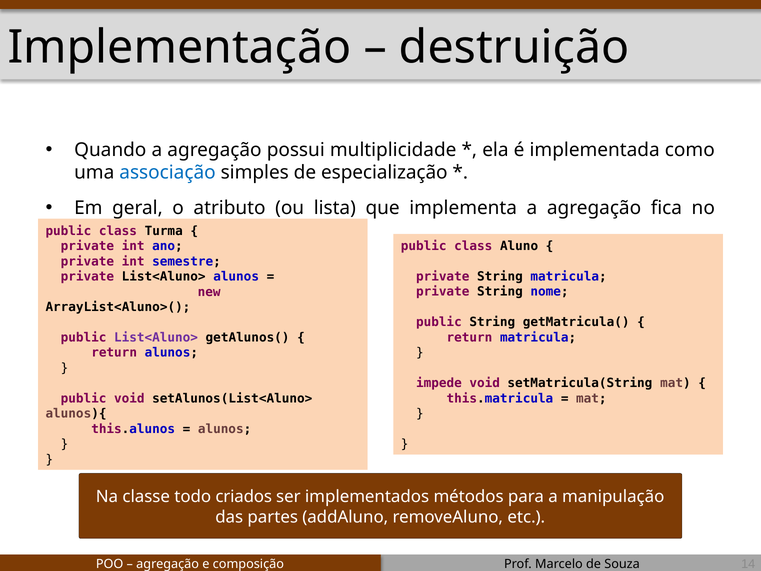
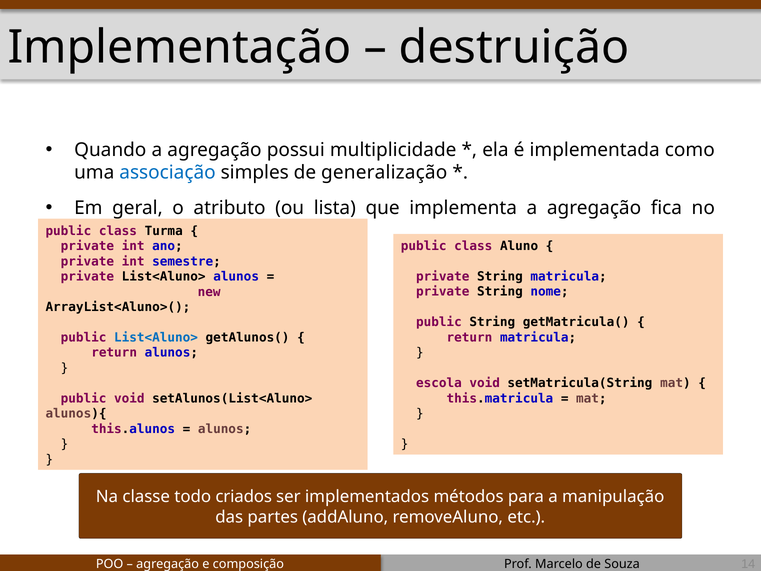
especialização: especialização -> generalização
List<Aluno> at (156, 337) colour: purple -> blue
impede: impede -> escola
